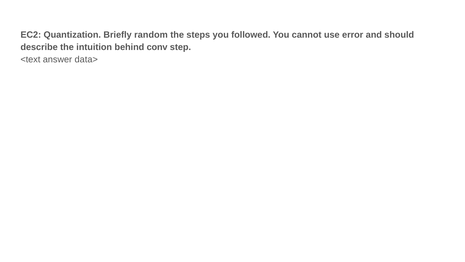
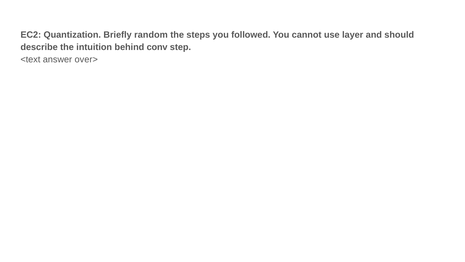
error: error -> layer
data>: data> -> over>
